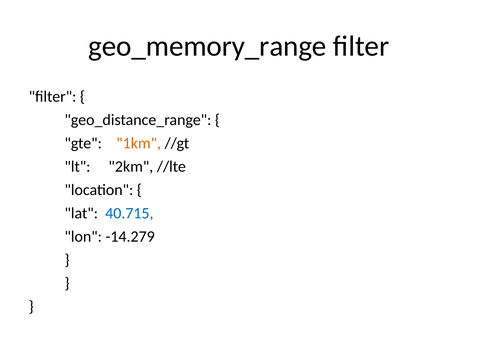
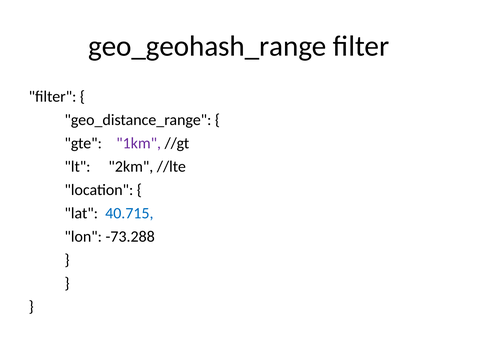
geo_memory_range: geo_memory_range -> geo_geohash_range
1km colour: orange -> purple
-14.279: -14.279 -> -73.288
